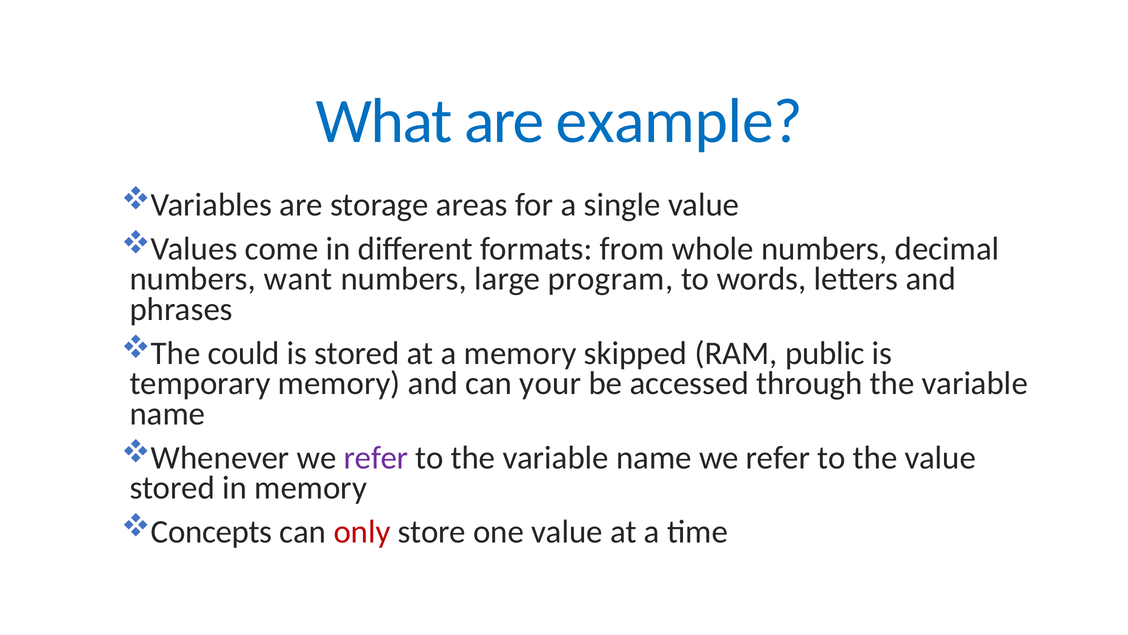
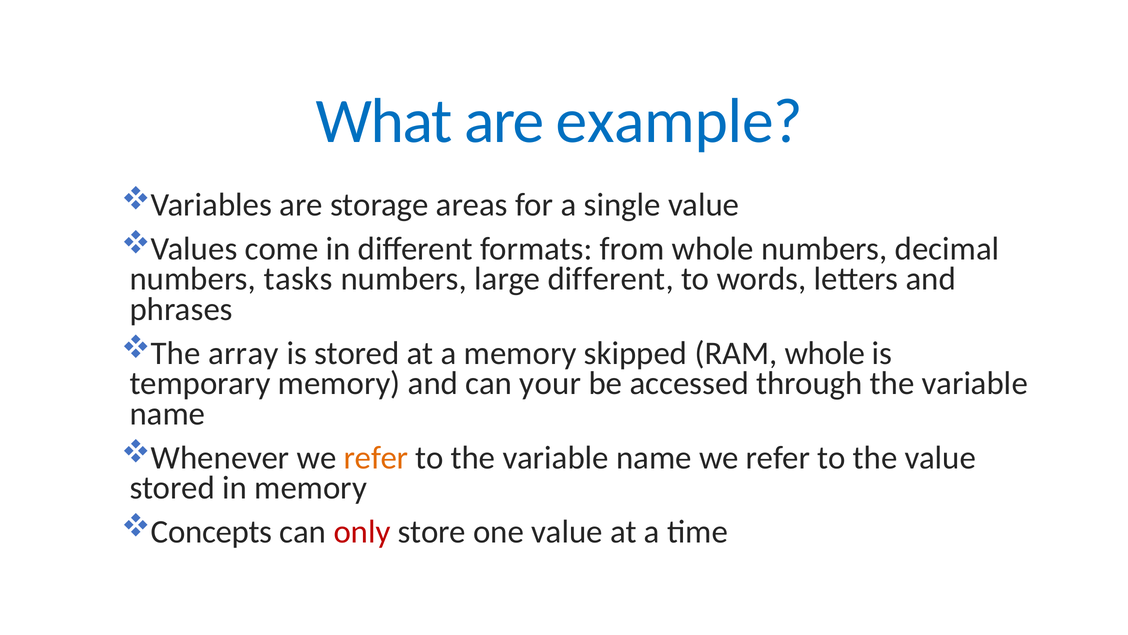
want: want -> tasks
large program: program -> different
could: could -> array
RAM public: public -> whole
refer at (376, 457) colour: purple -> orange
